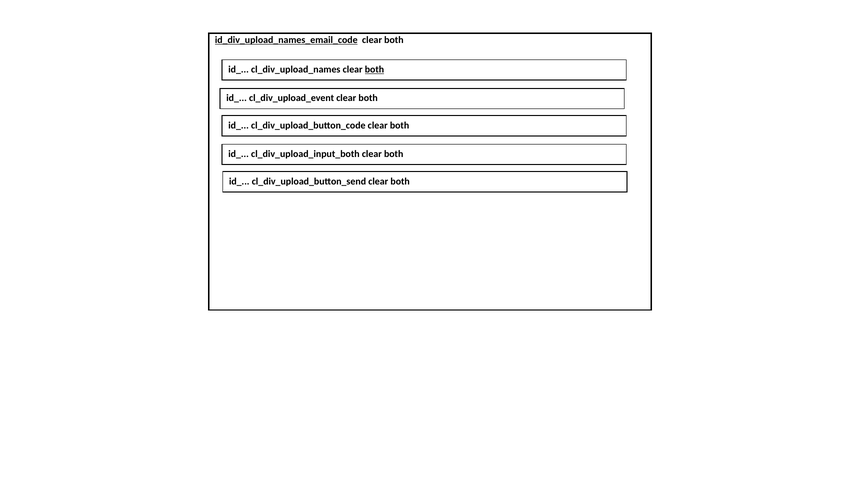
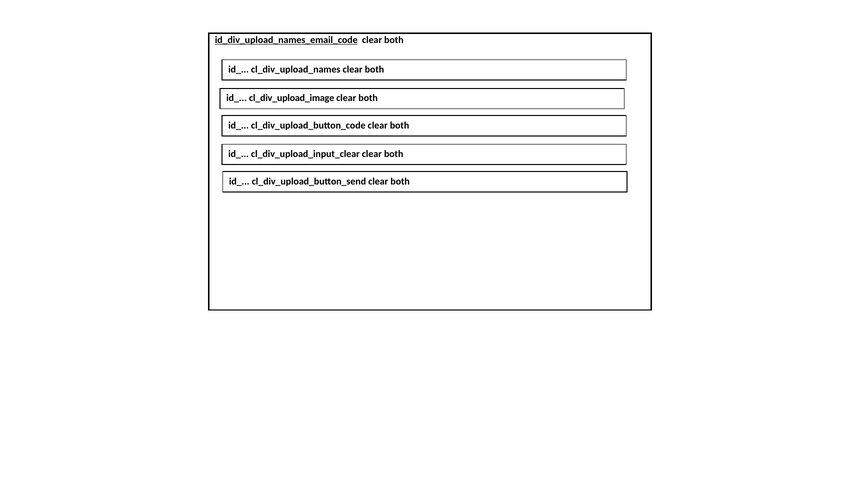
both at (374, 70) underline: present -> none
cl_div_upload_event: cl_div_upload_event -> cl_div_upload_image
cl_div_upload_input_both: cl_div_upload_input_both -> cl_div_upload_input_clear
